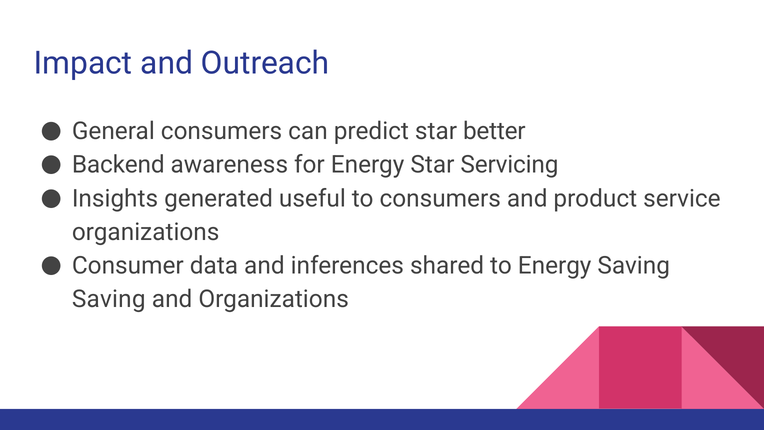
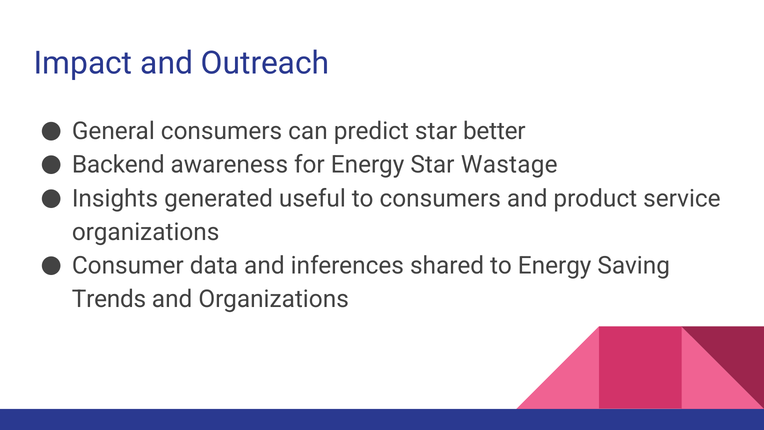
Servicing: Servicing -> Wastage
Saving at (109, 299): Saving -> Trends
